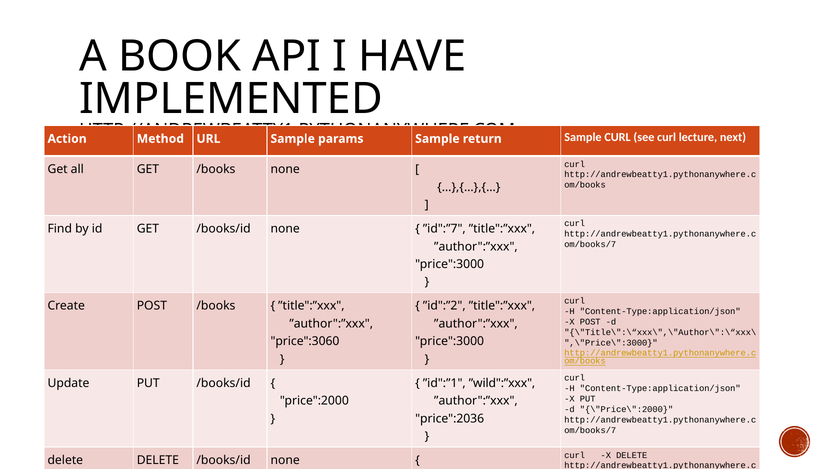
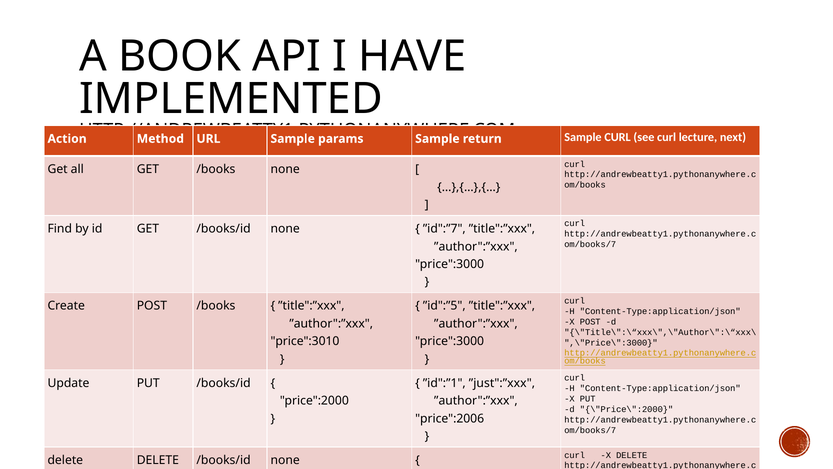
”id":”2: ”id":”2 -> ”id":”5
price":3060: price":3060 -> price":3010
”wild":”xxx: ”wild":”xxx -> ”just":”xxx
price":2036: price":2036 -> price":2006
